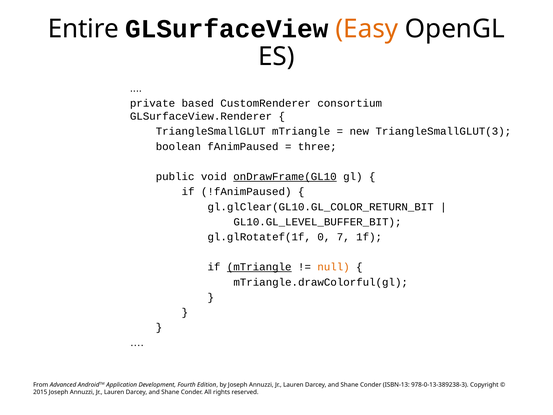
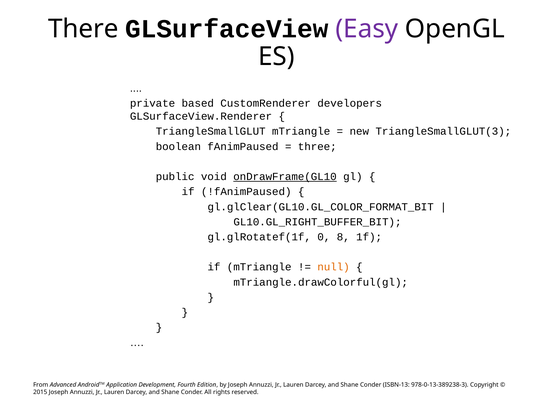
Entire: Entire -> There
Easy colour: orange -> purple
consortium: consortium -> developers
gl.glClear(GL10.GL_COLOR_RETURN_BIT: gl.glClear(GL10.GL_COLOR_RETURN_BIT -> gl.glClear(GL10.GL_COLOR_FORMAT_BIT
GL10.GL_LEVEL_BUFFER_BIT: GL10.GL_LEVEL_BUFFER_BIT -> GL10.GL_RIGHT_BUFFER_BIT
7: 7 -> 8
mTriangle at (259, 267) underline: present -> none
